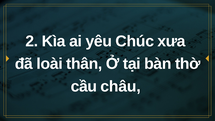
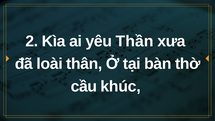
Chúc: Chúc -> Thần
châu: châu -> khúc
